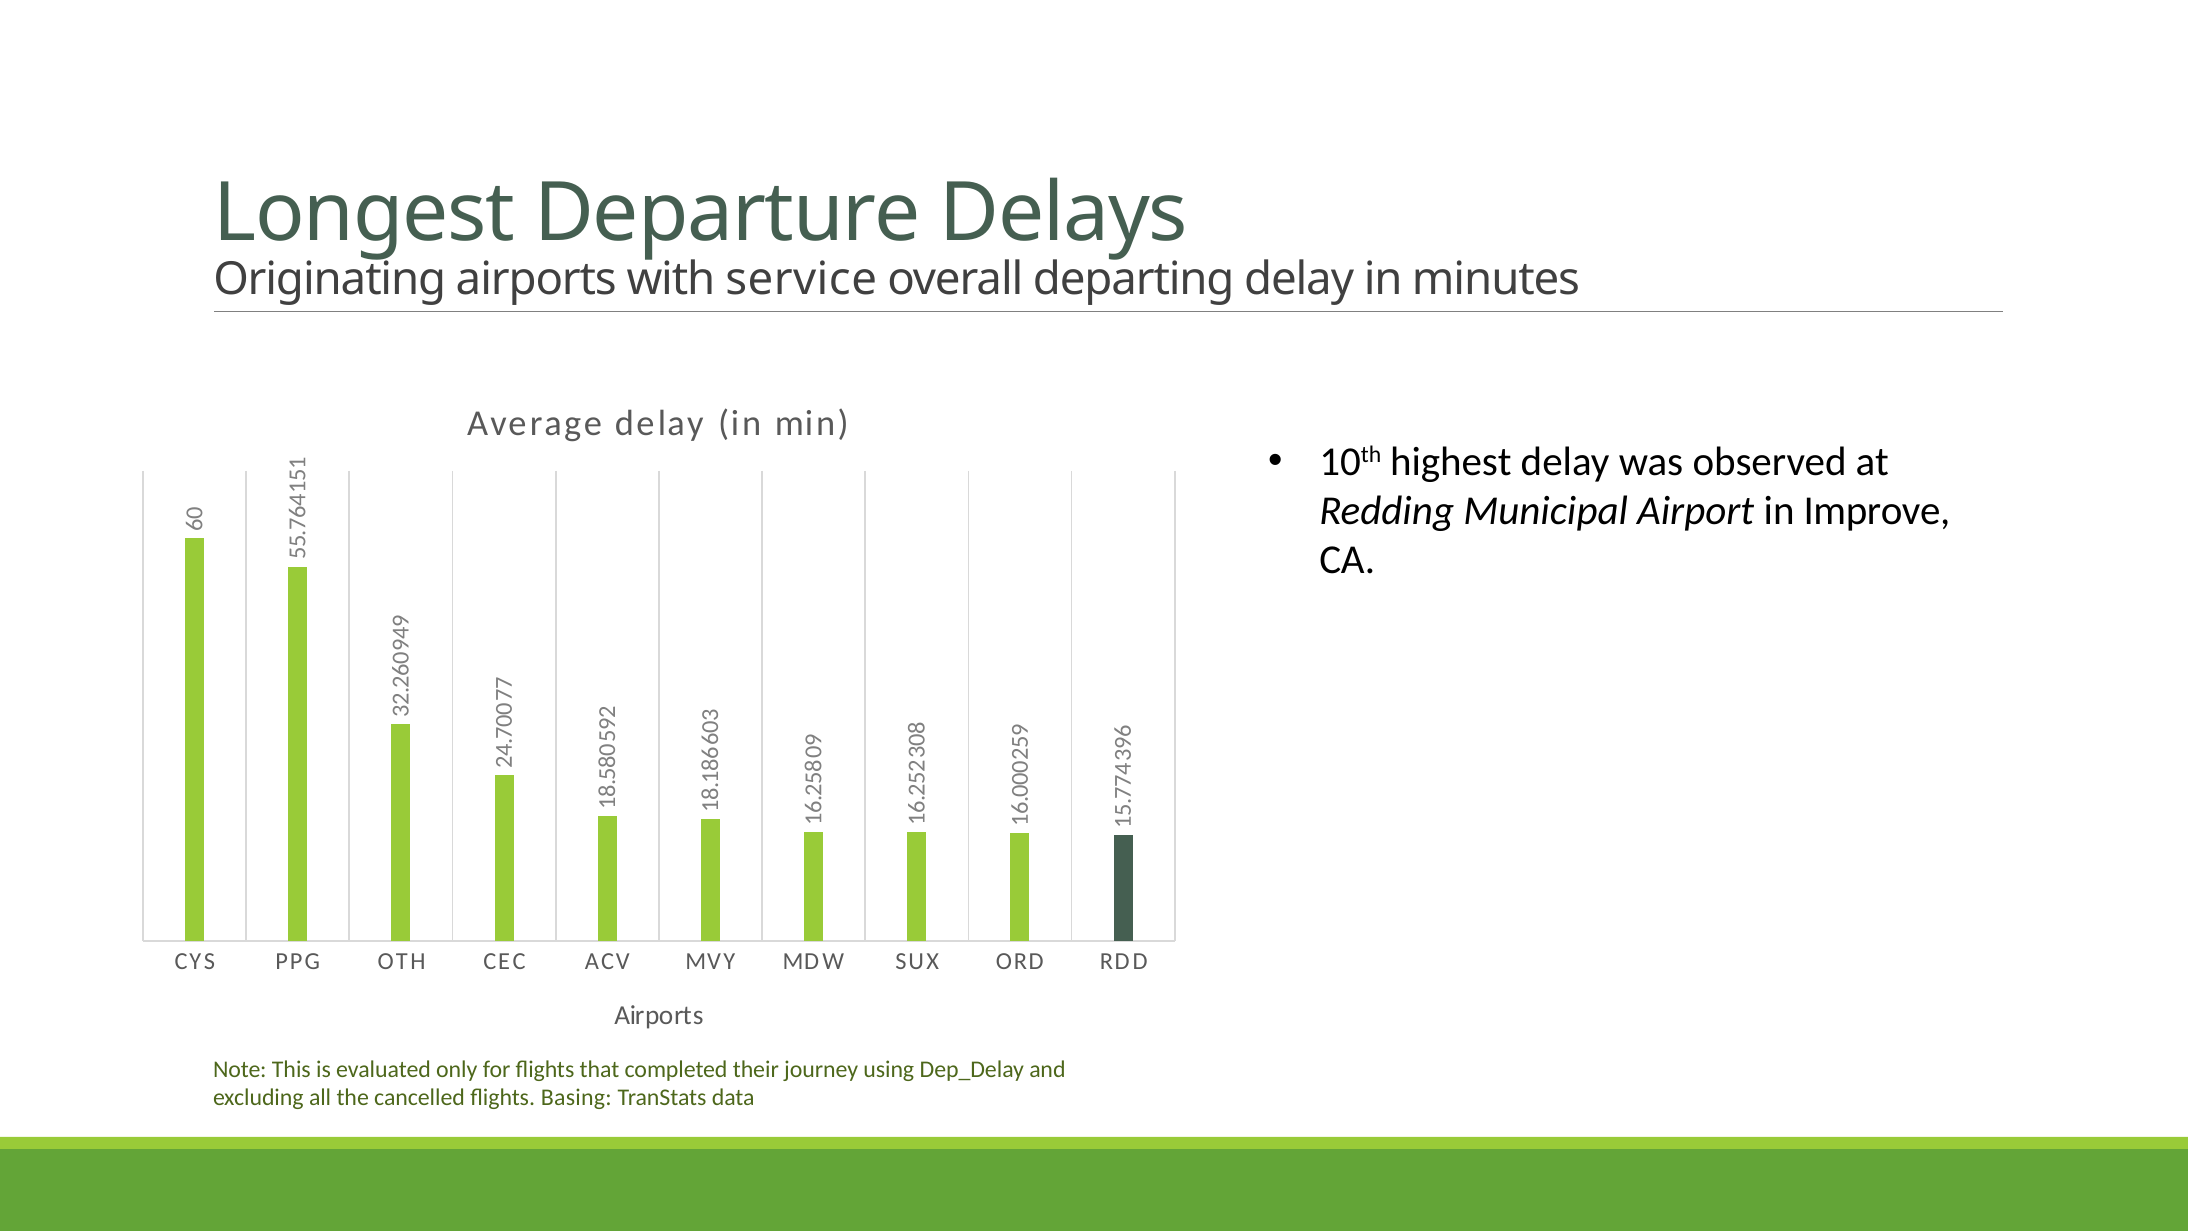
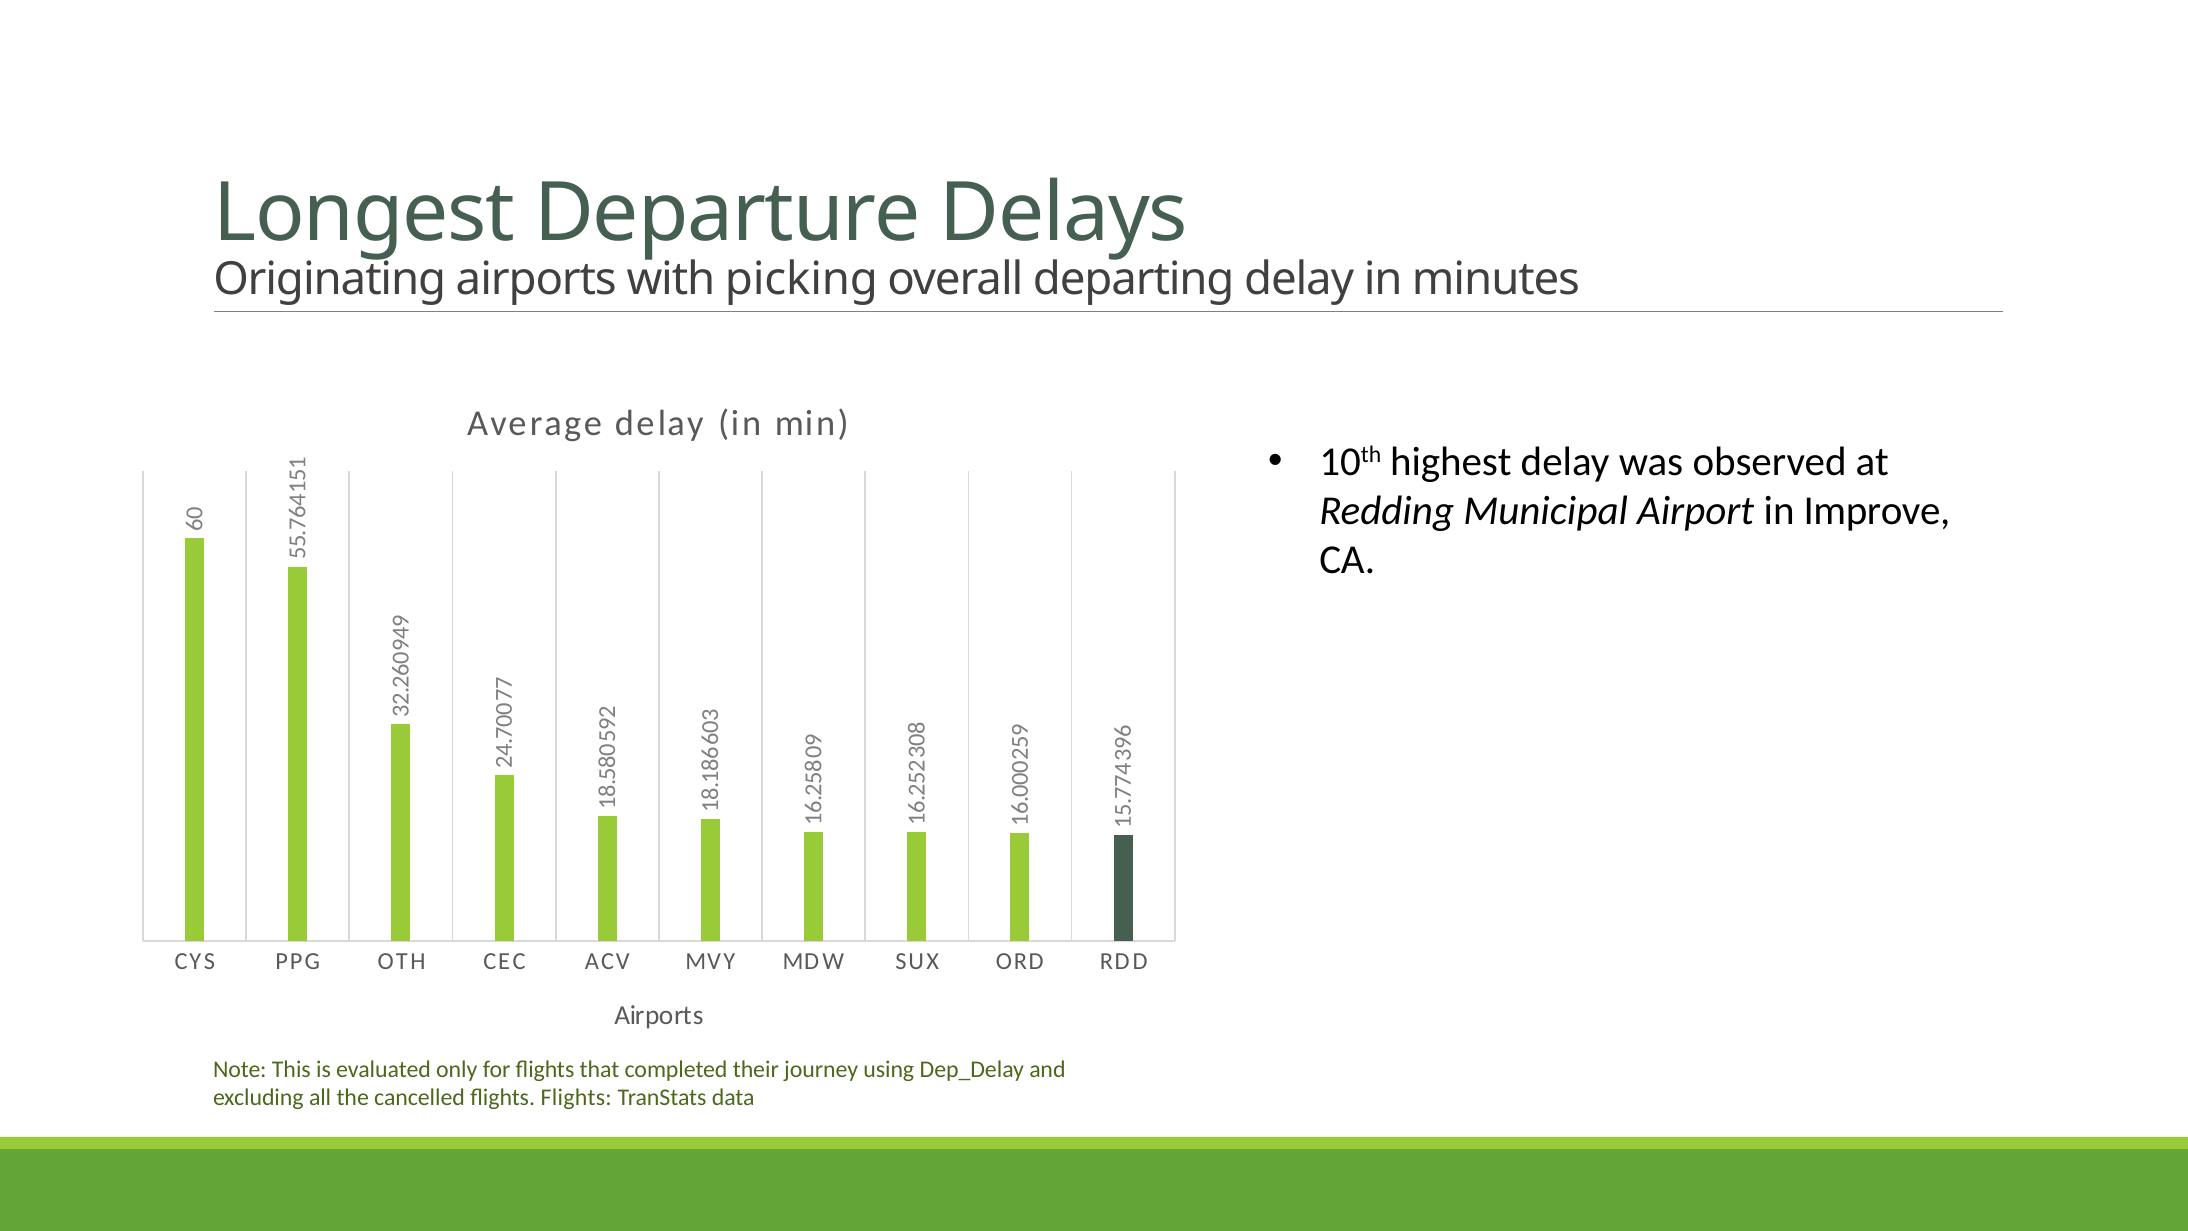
service: service -> picking
flights Basing: Basing -> Flights
